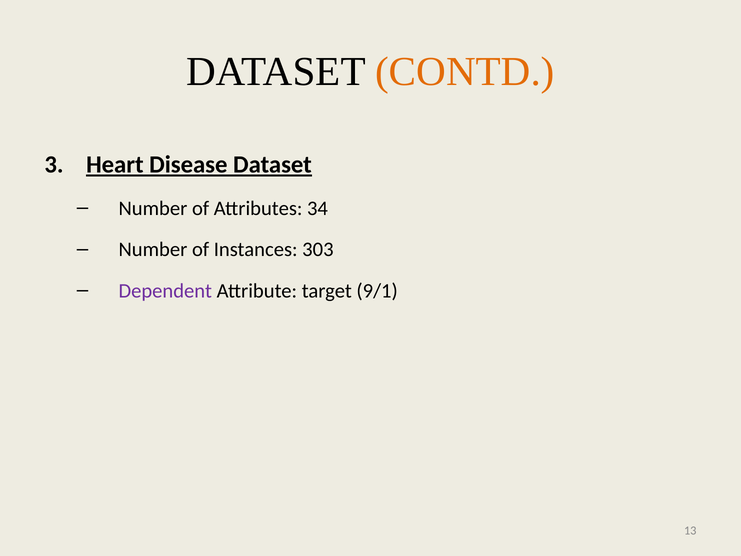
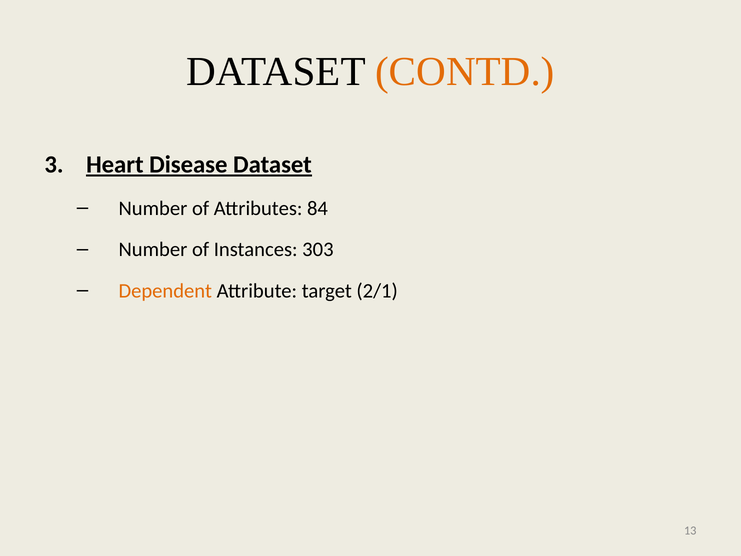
34: 34 -> 84
Dependent colour: purple -> orange
9/1: 9/1 -> 2/1
